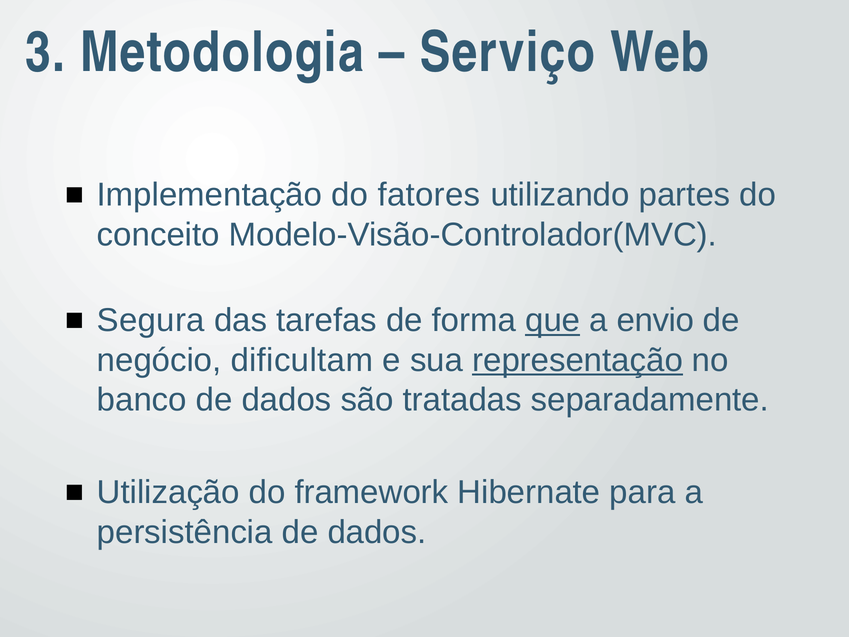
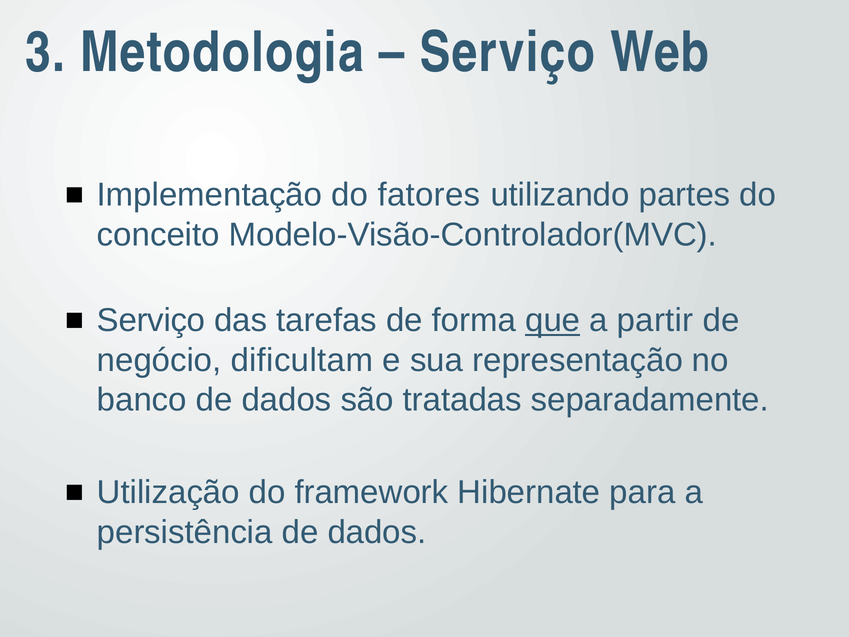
Segura at (151, 320): Segura -> Serviço
envio: envio -> partir
representação underline: present -> none
